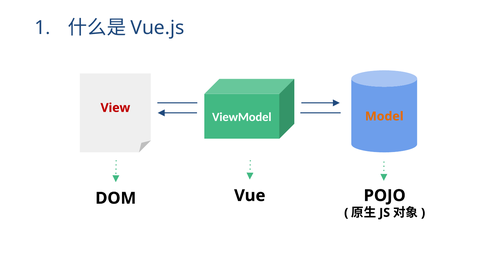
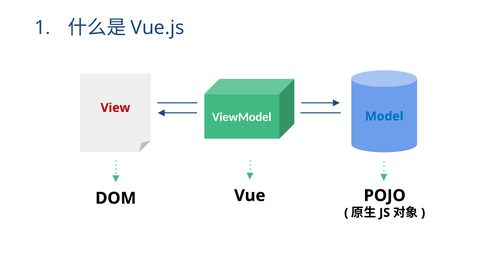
Model colour: orange -> blue
